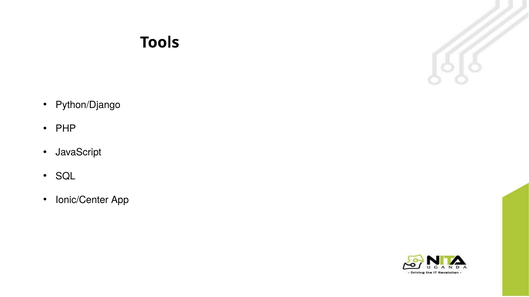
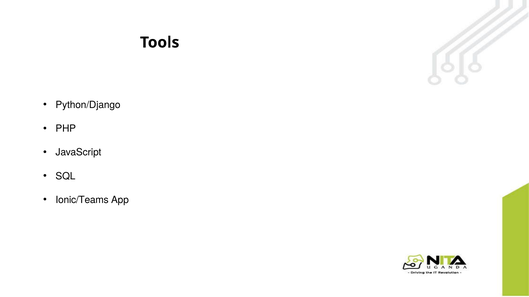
Ionic/Center: Ionic/Center -> Ionic/Teams
